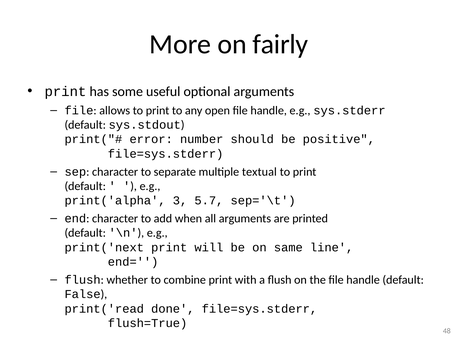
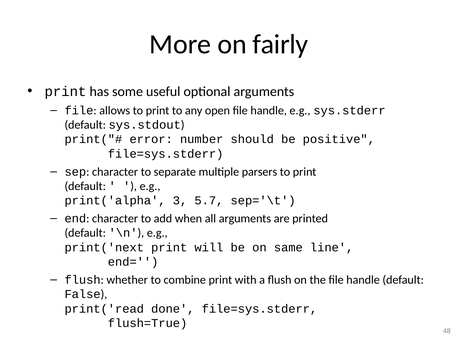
textual: textual -> parsers
